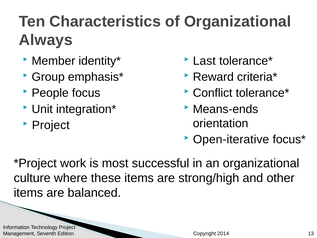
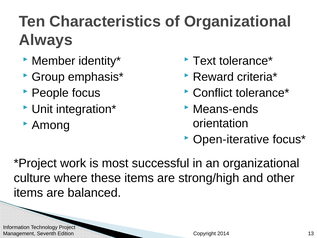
Last: Last -> Text
Project at (51, 125): Project -> Among
